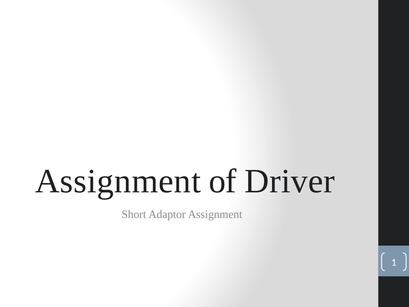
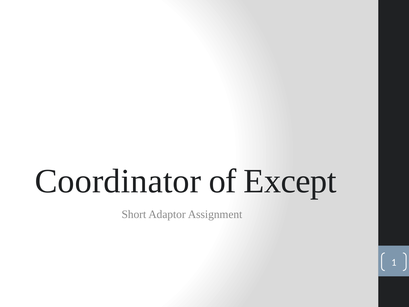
Assignment at (118, 181): Assignment -> Coordinator
Driver: Driver -> Except
